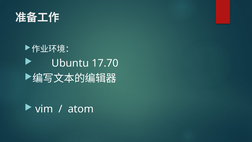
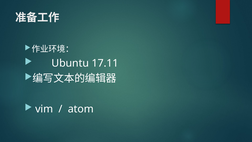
17.70: 17.70 -> 17.11
